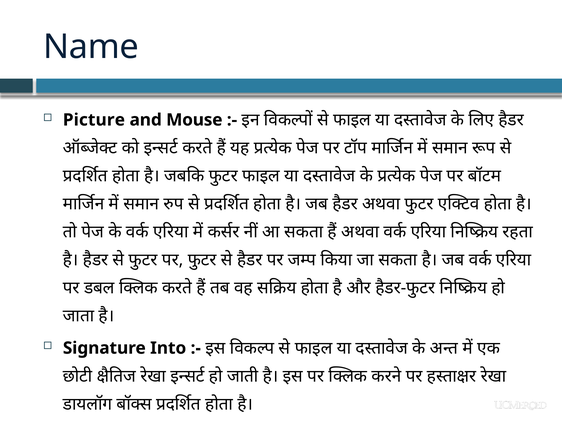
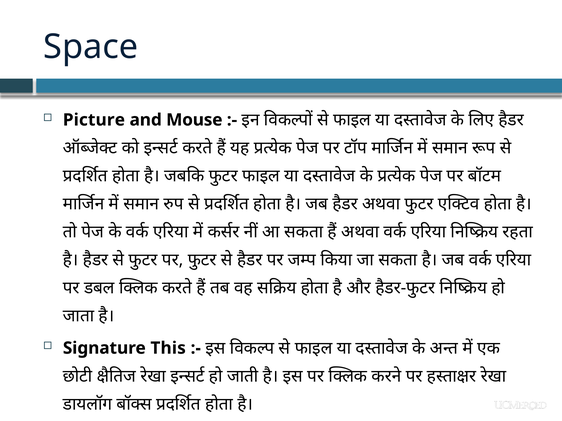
Name: Name -> Space
Into: Into -> This
